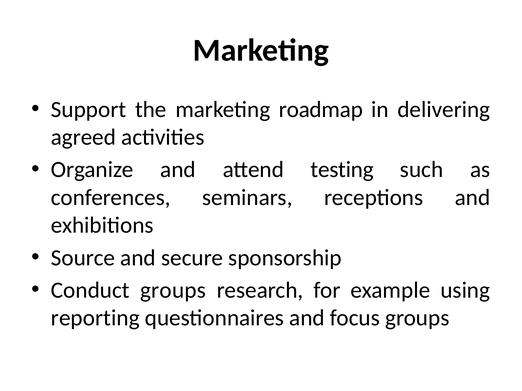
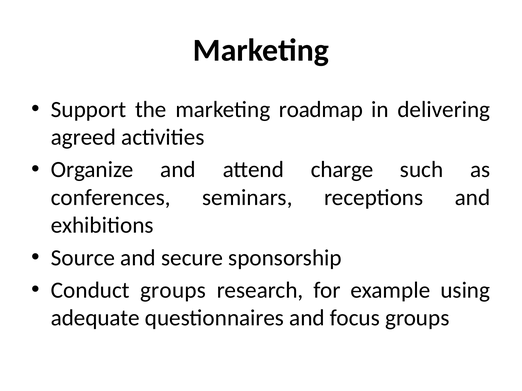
testing: testing -> charge
reporting: reporting -> adequate
